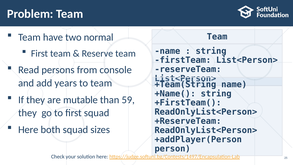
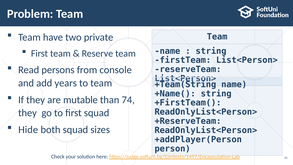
normal: normal -> private
59: 59 -> 74
Here at (28, 129): Here -> Hide
